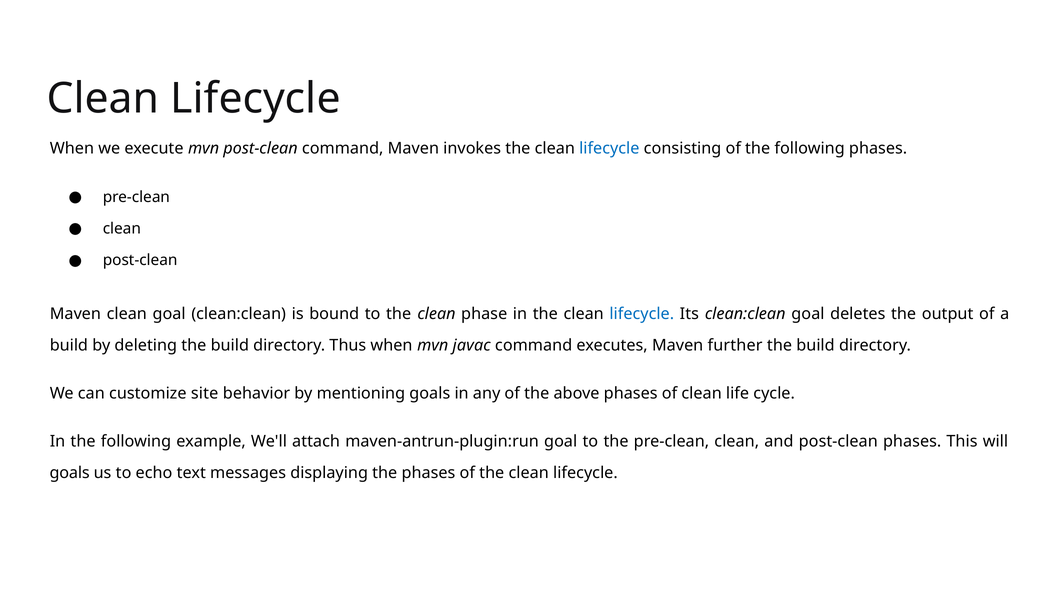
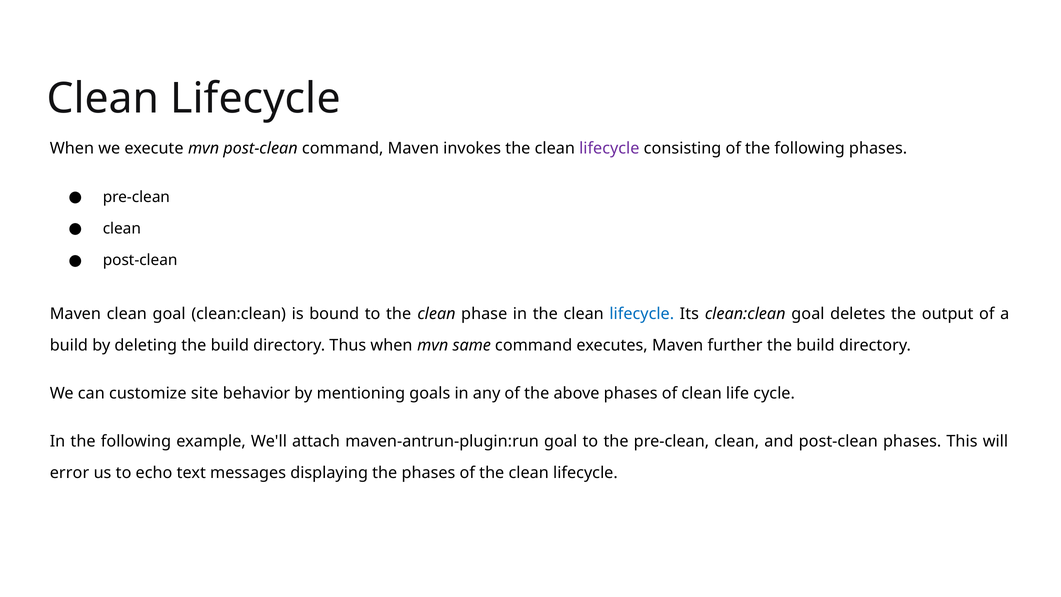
lifecycle at (609, 149) colour: blue -> purple
javac: javac -> same
goals at (70, 473): goals -> error
